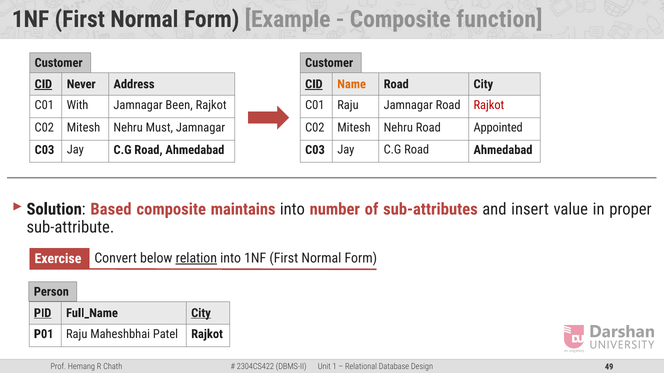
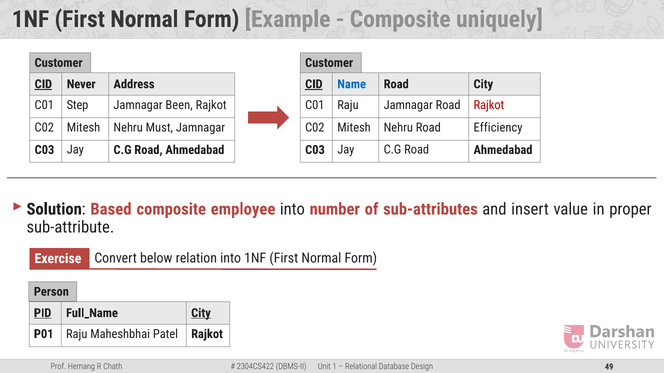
function: function -> uniquely
Name colour: orange -> blue
With: With -> Step
Appointed: Appointed -> Efficiency
maintains: maintains -> employee
relation underline: present -> none
